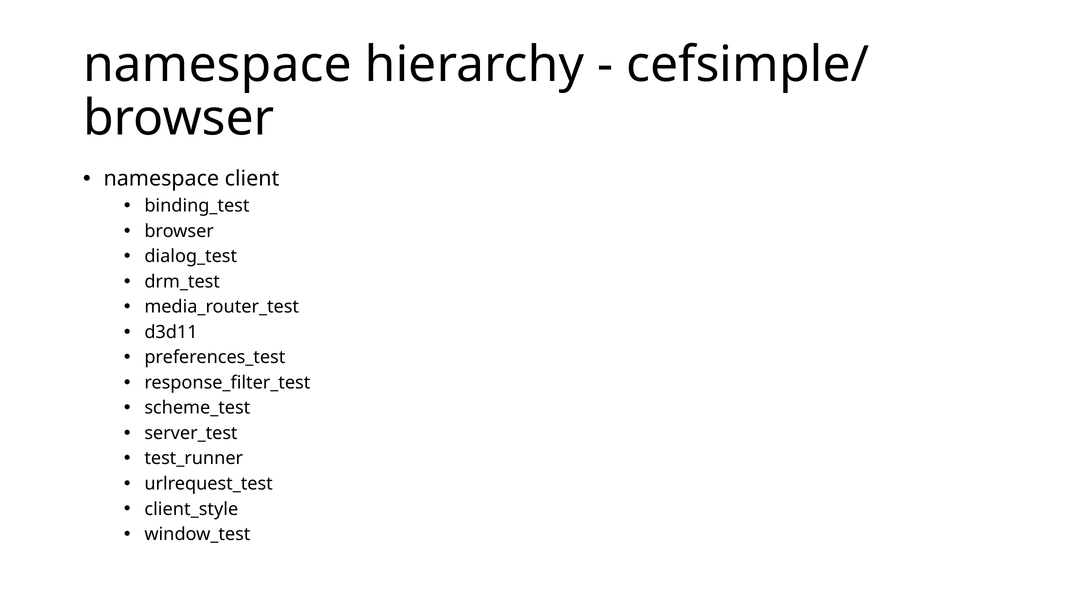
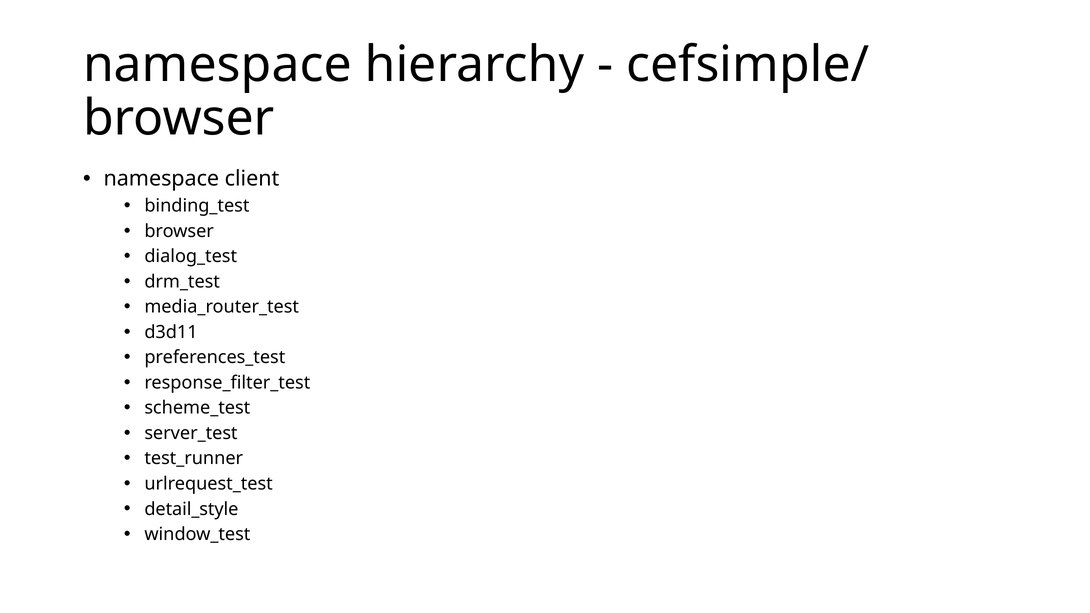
client_style: client_style -> detail_style
